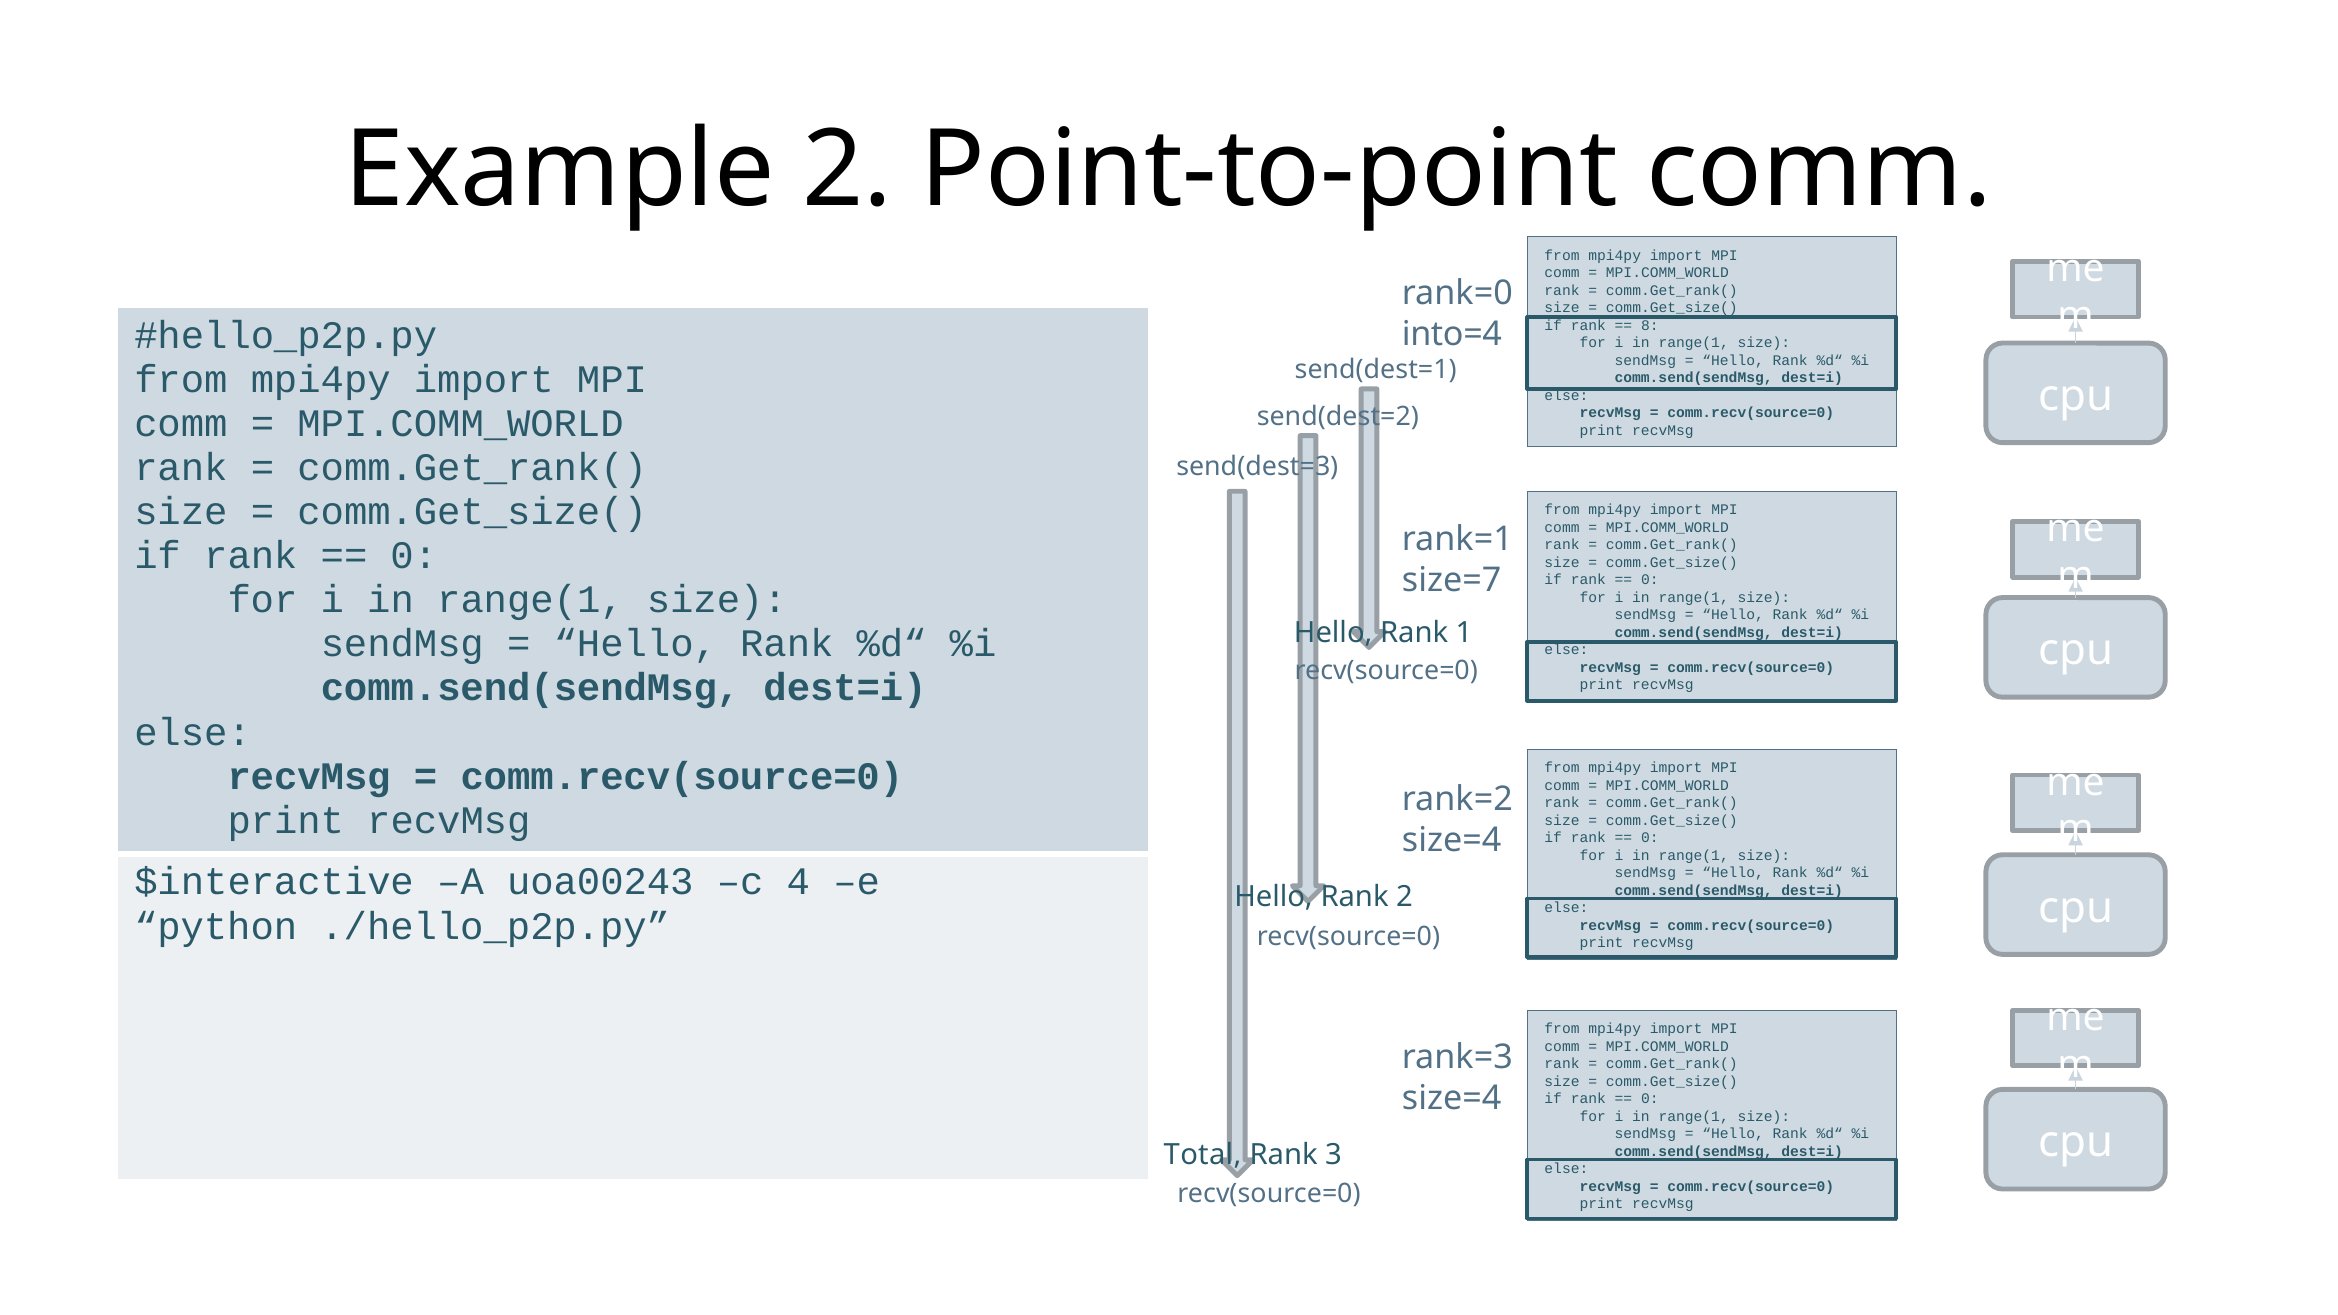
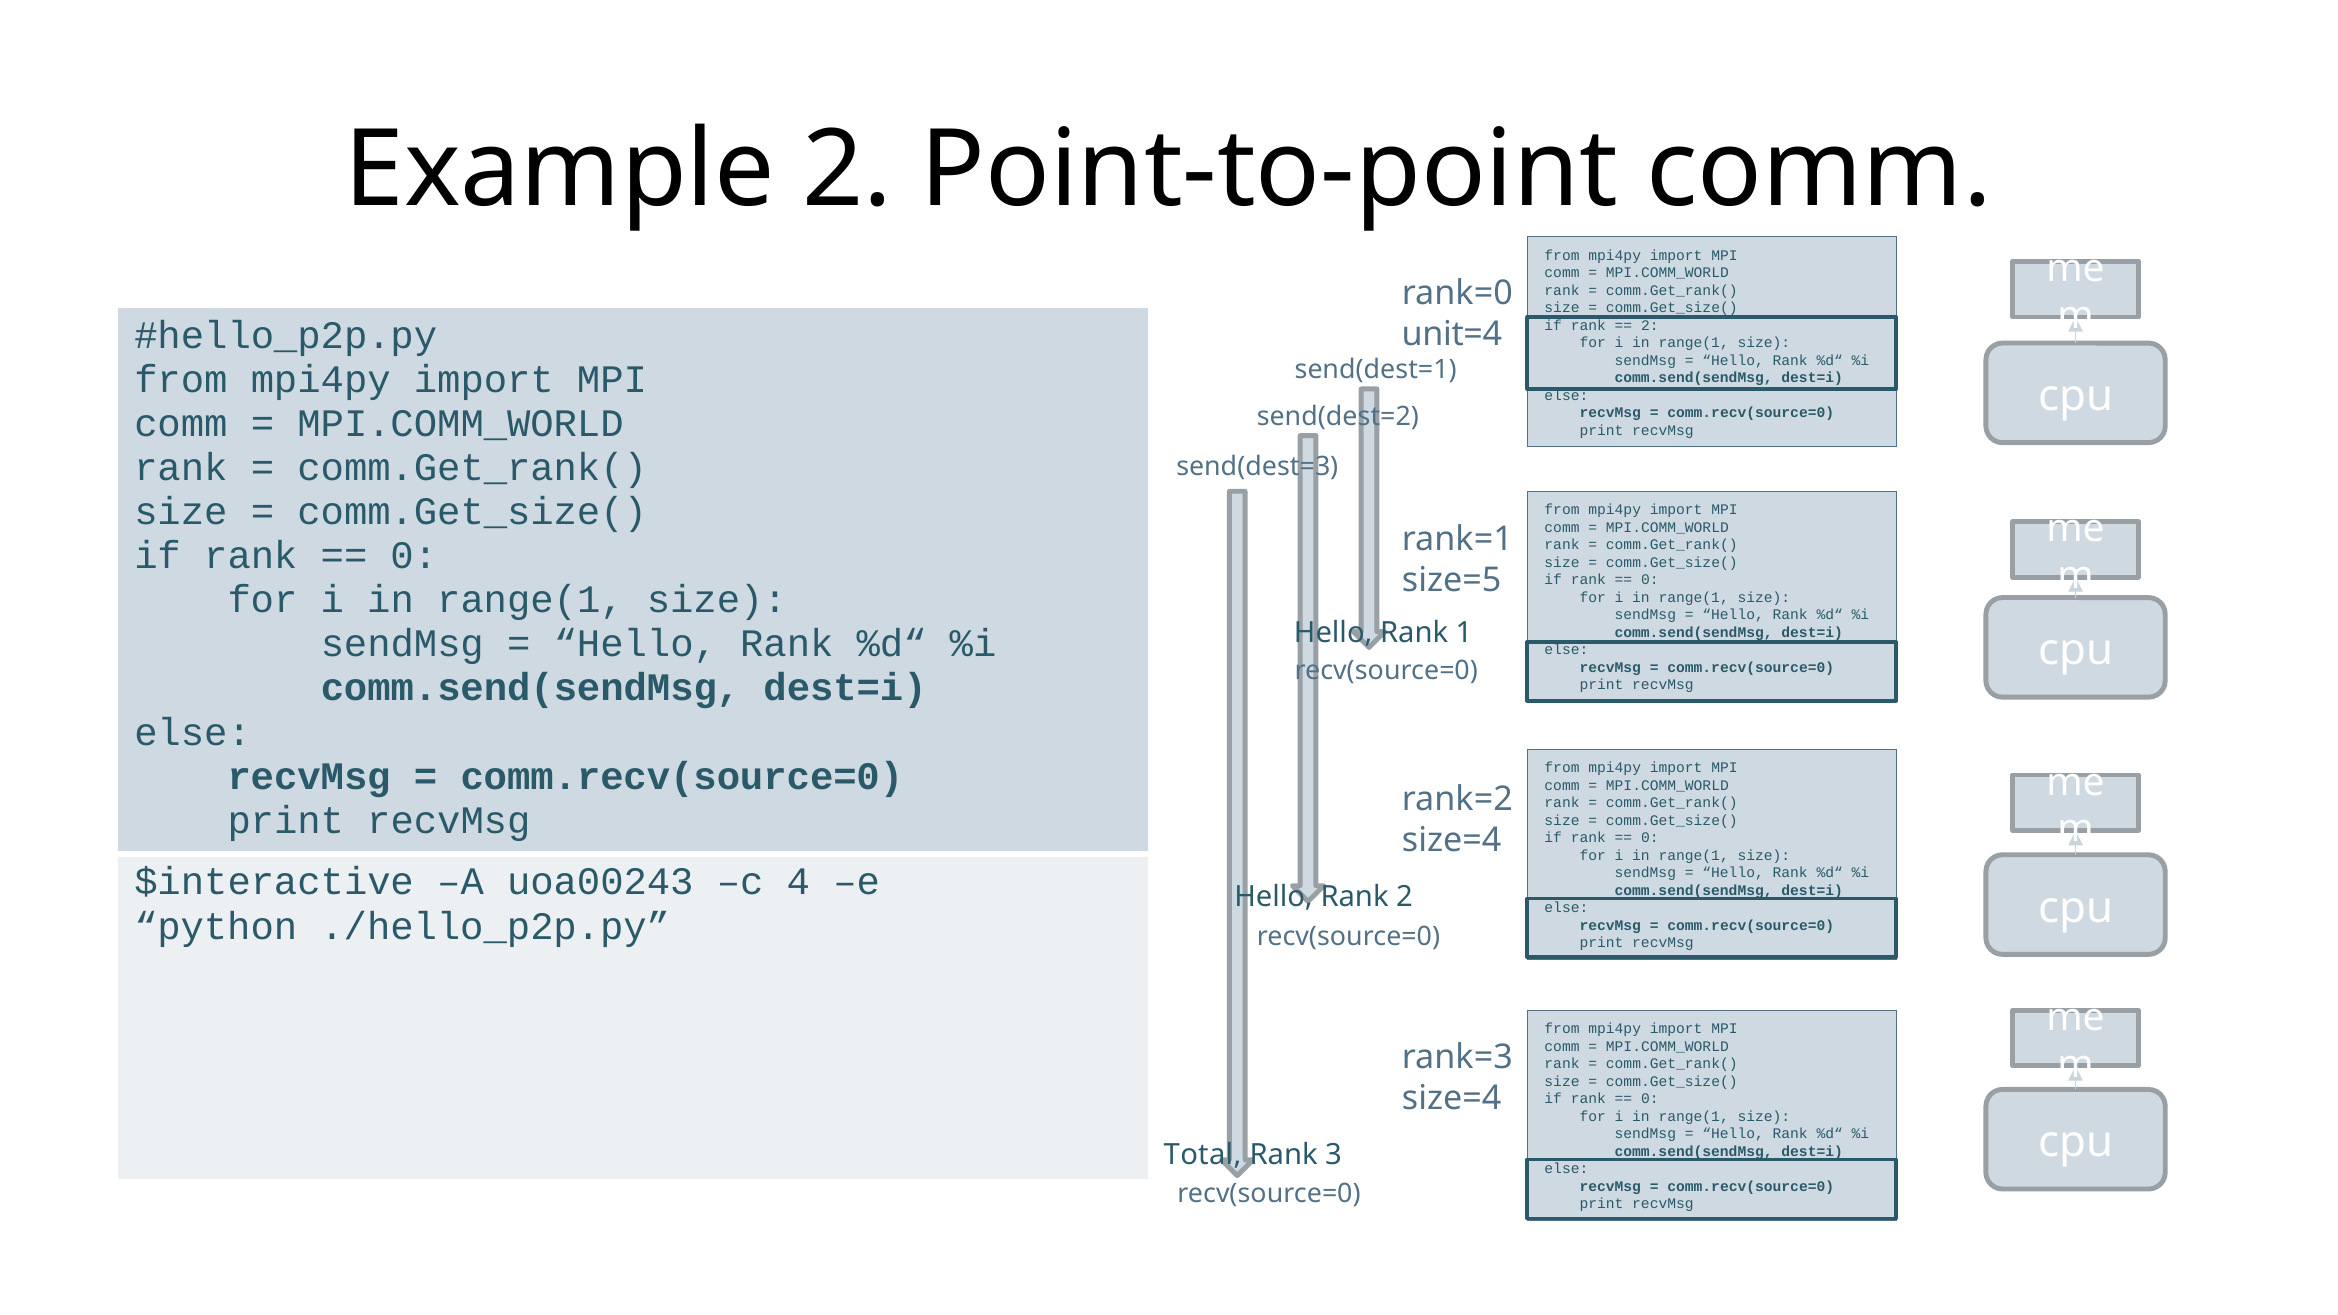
8 at (1650, 325): 8 -> 2
into=4: into=4 -> unit=4
size=7: size=7 -> size=5
